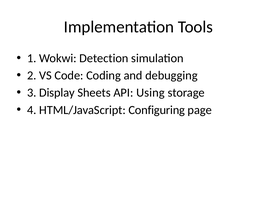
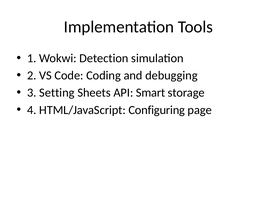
Display: Display -> Setting
Using: Using -> Smart
